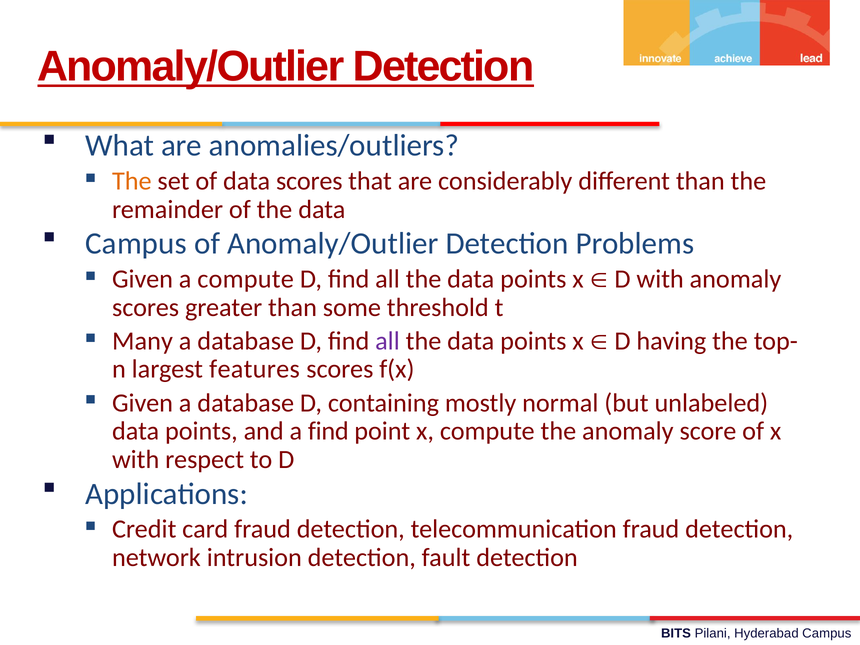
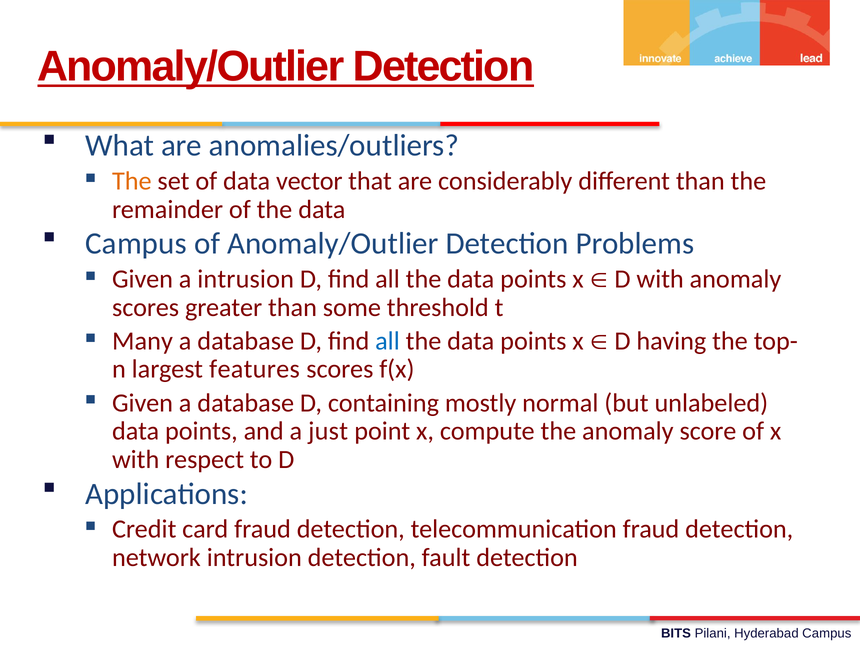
data scores: scores -> vector
a compute: compute -> intrusion
all at (387, 341) colour: purple -> blue
a find: find -> just
